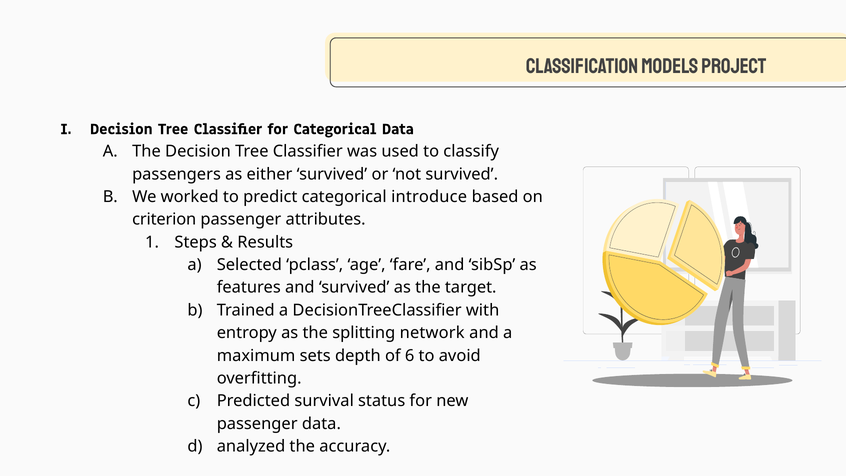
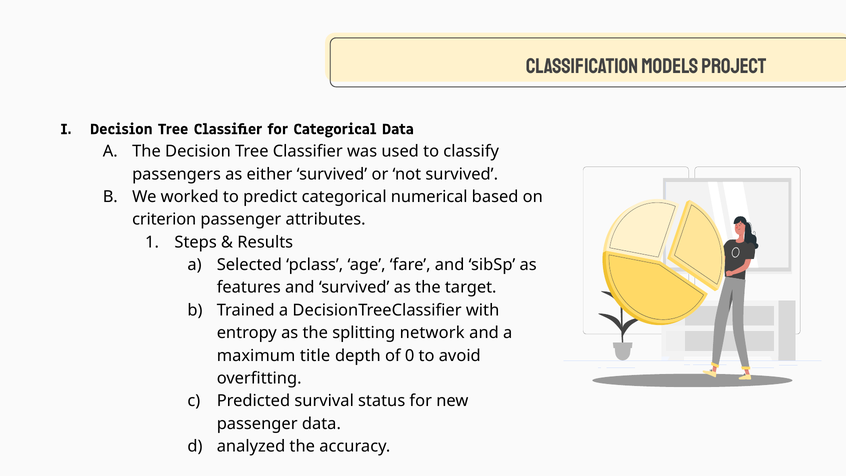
introduce: introduce -> numerical
sets: sets -> title
6: 6 -> 0
